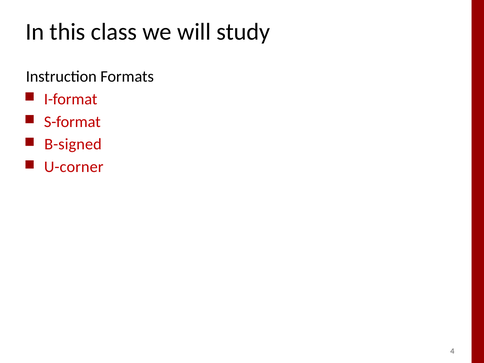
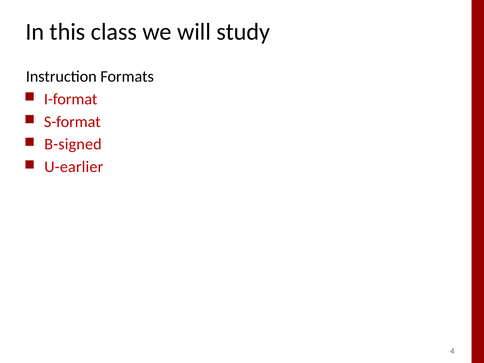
U-corner: U-corner -> U-earlier
